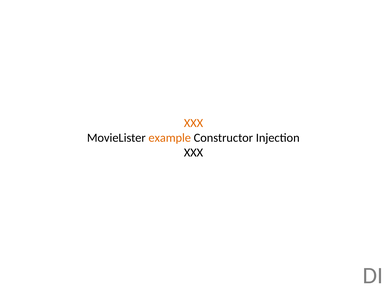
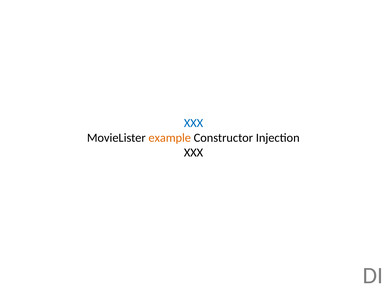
XXX at (193, 123) colour: orange -> blue
